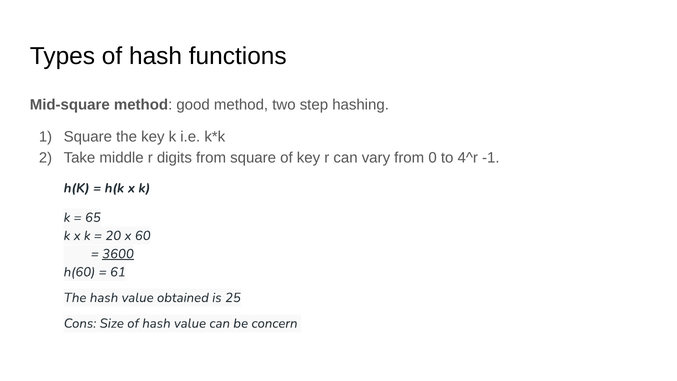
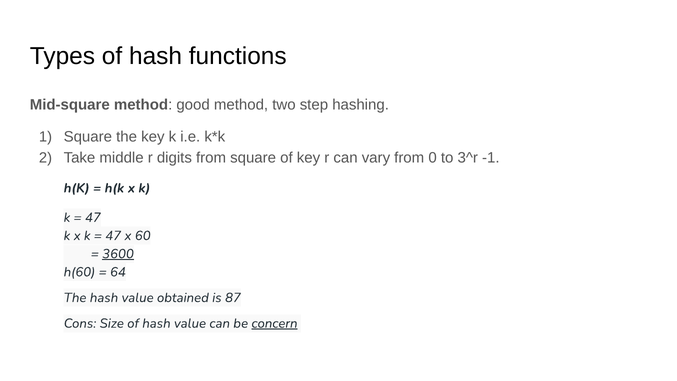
4^r: 4^r -> 3^r
65 at (93, 217): 65 -> 47
20 at (113, 236): 20 -> 47
61: 61 -> 64
25: 25 -> 87
concern underline: none -> present
